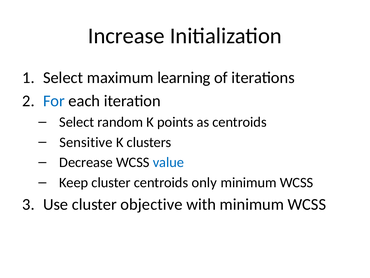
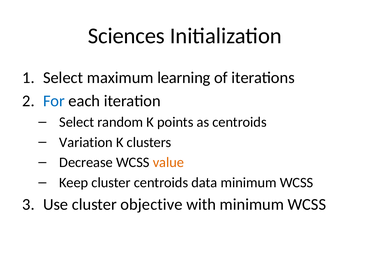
Increase: Increase -> Sciences
Sensitive: Sensitive -> Variation
value colour: blue -> orange
only: only -> data
